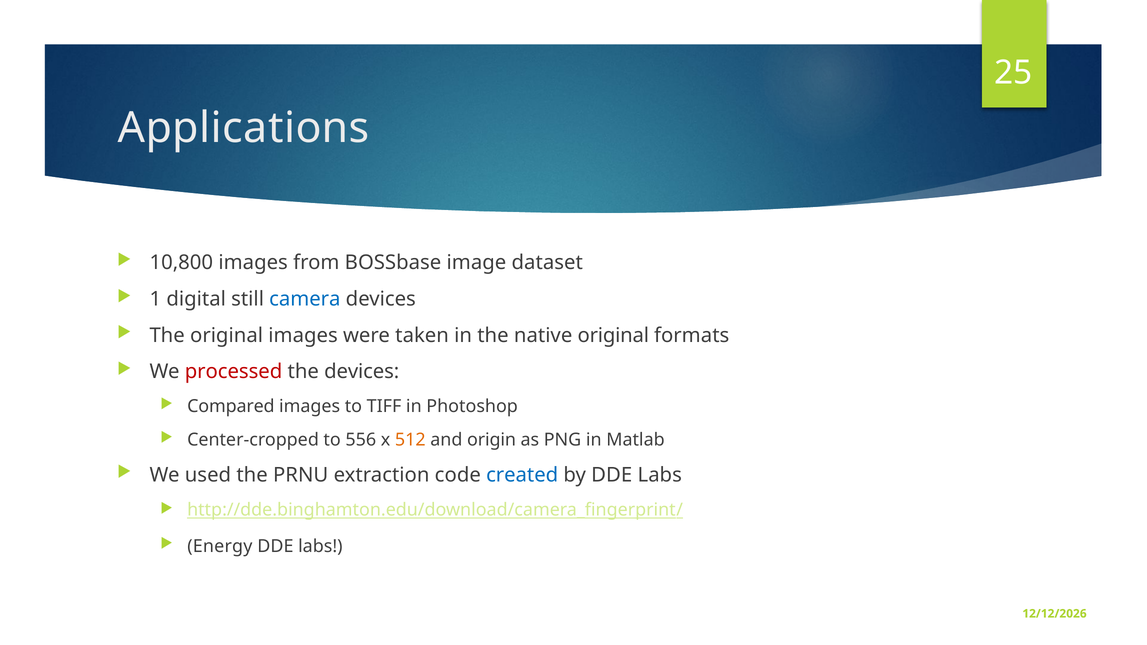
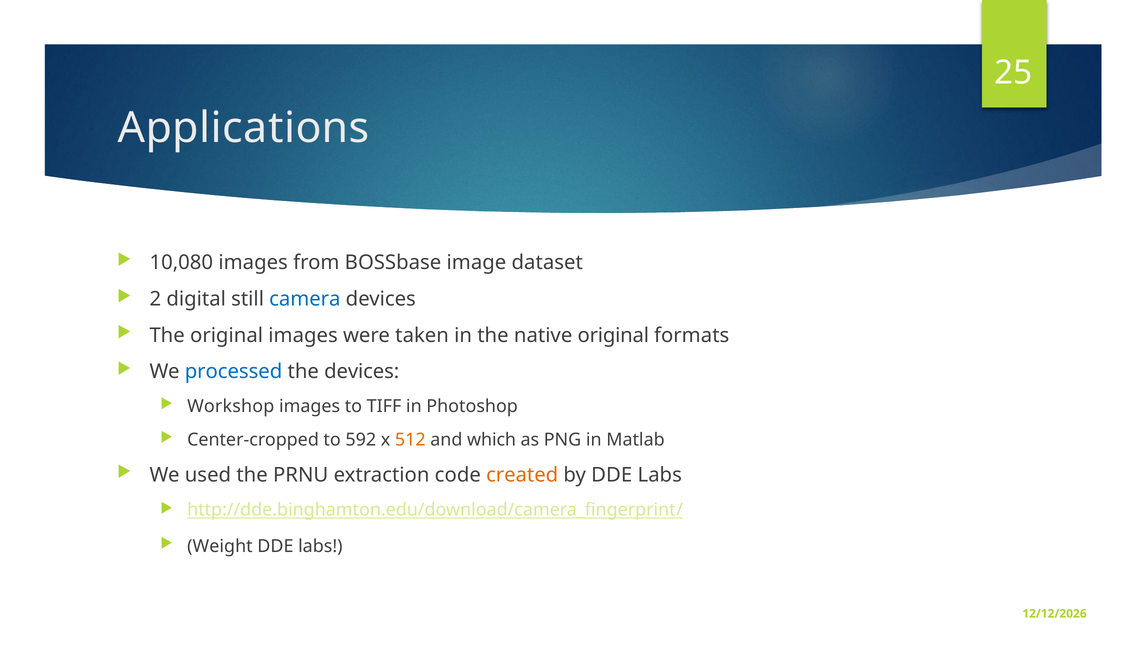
10,800: 10,800 -> 10,080
1: 1 -> 2
processed colour: red -> blue
Compared: Compared -> Workshop
556: 556 -> 592
origin: origin -> which
created colour: blue -> orange
Energy: Energy -> Weight
